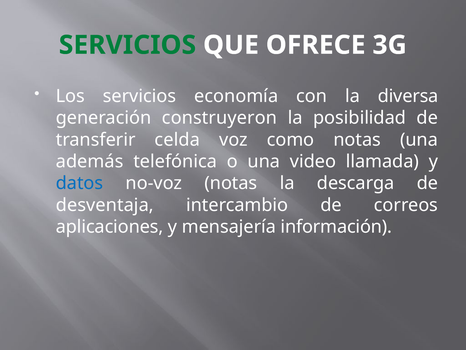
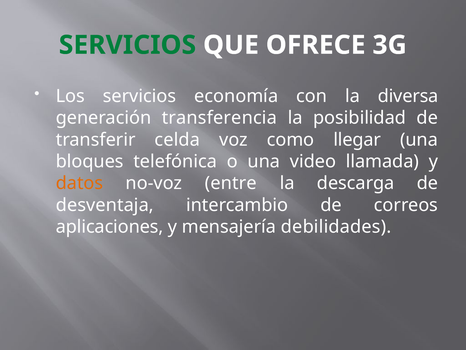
construyeron: construyeron -> transferencia
como notas: notas -> llegar
además: además -> bloques
datos colour: blue -> orange
no-voz notas: notas -> entre
información: información -> debilidades
